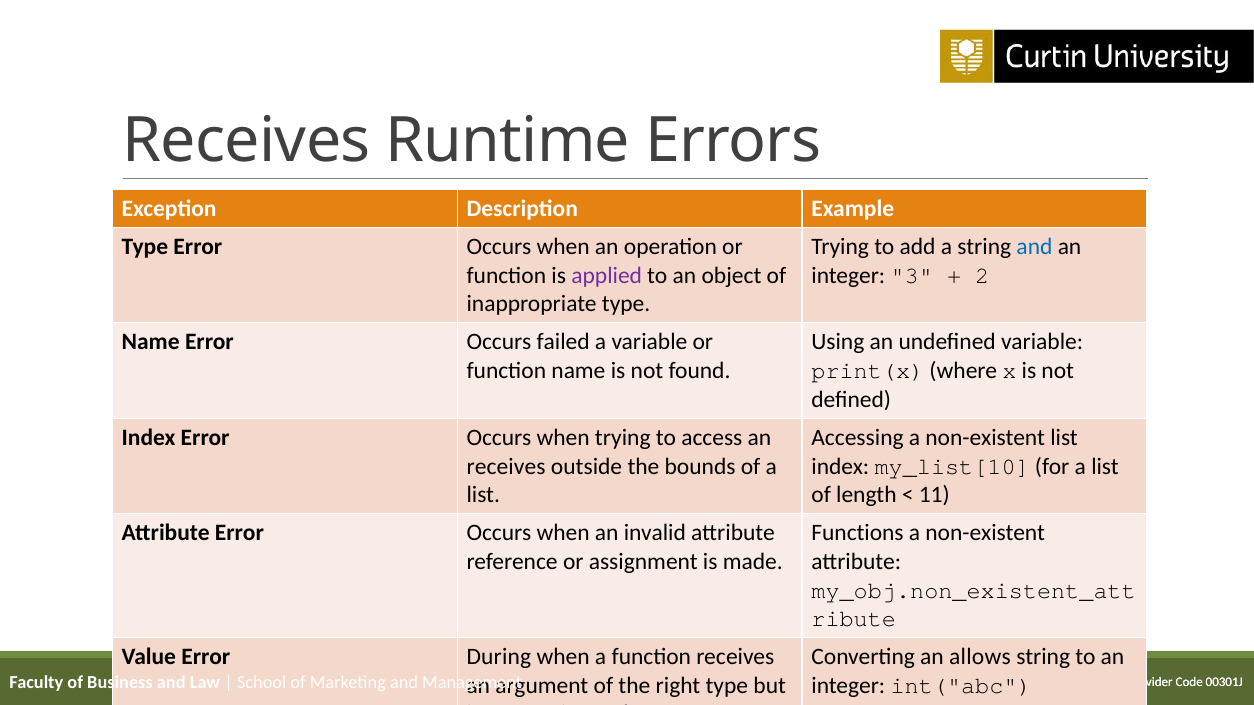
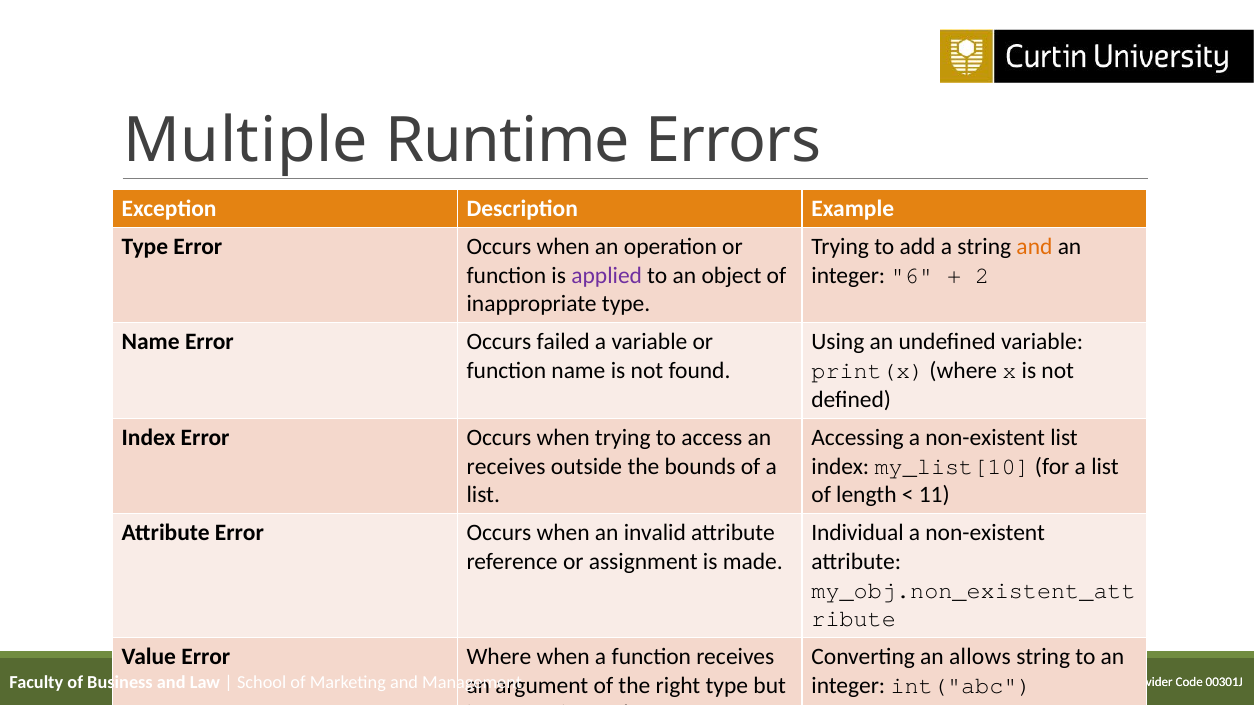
Receives at (246, 140): Receives -> Multiple
and at (1034, 247) colour: blue -> orange
3: 3 -> 6
Functions: Functions -> Individual
Error During: During -> Where
